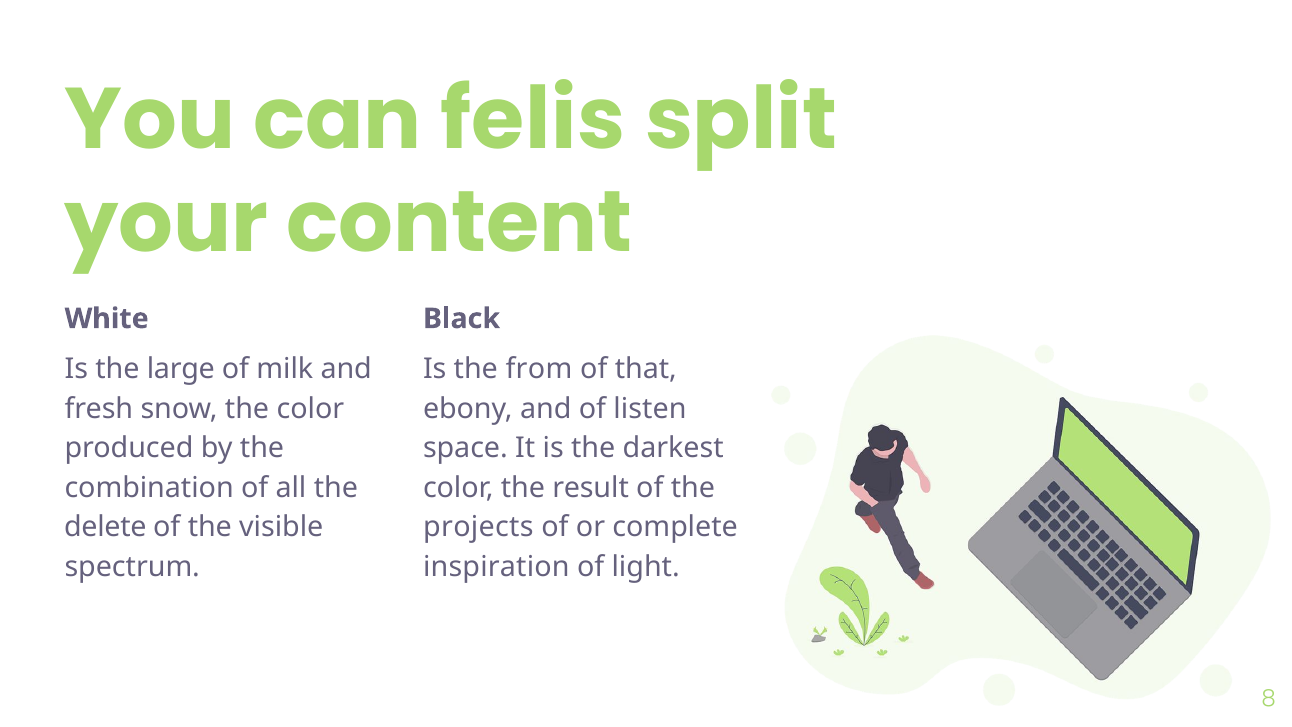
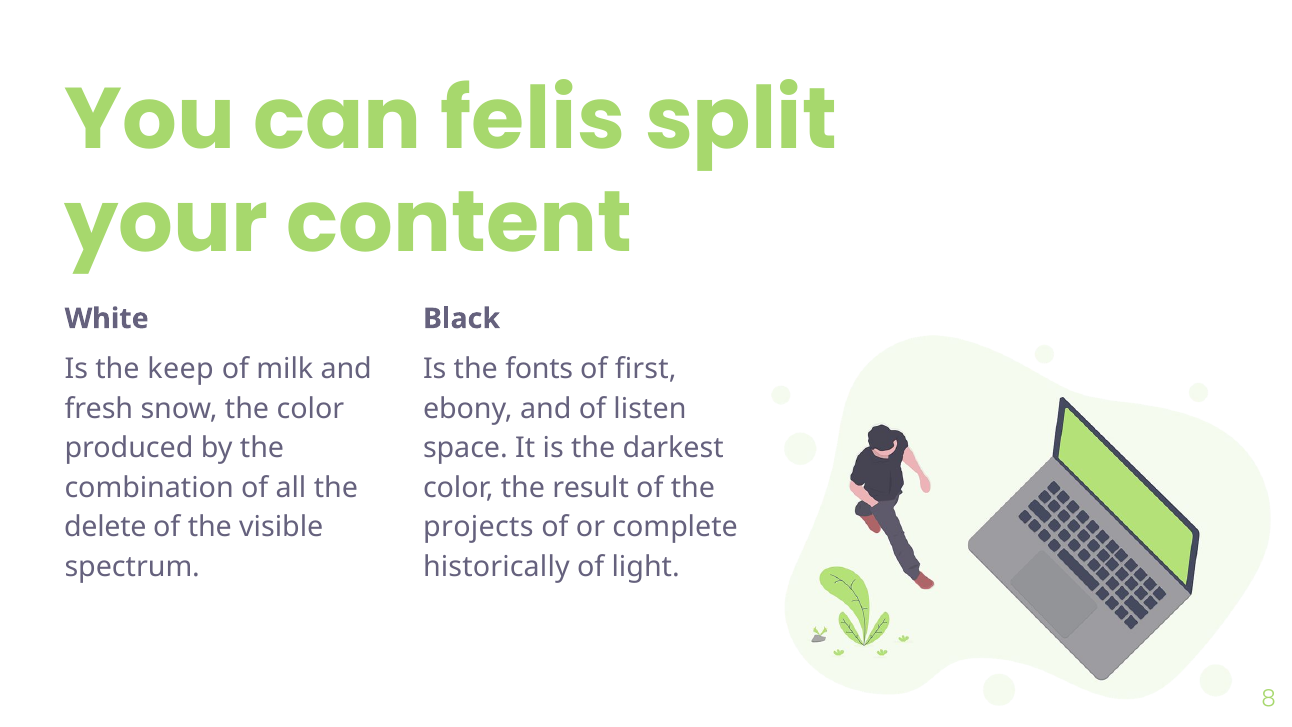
large: large -> keep
from: from -> fonts
that: that -> first
inspiration: inspiration -> historically
